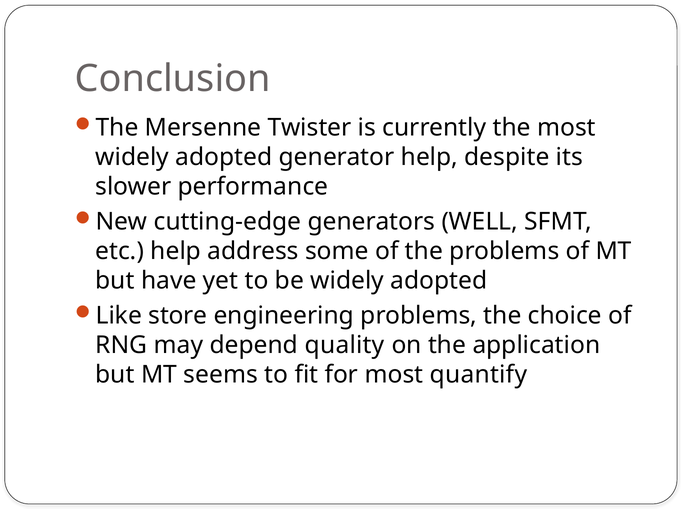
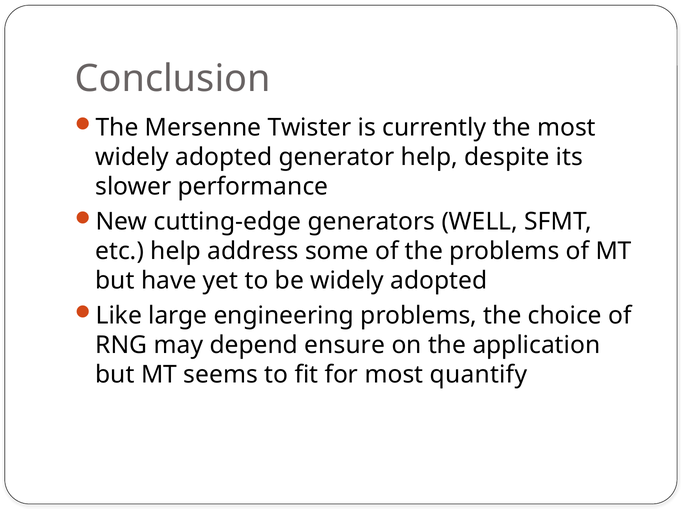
store: store -> large
quality: quality -> ensure
